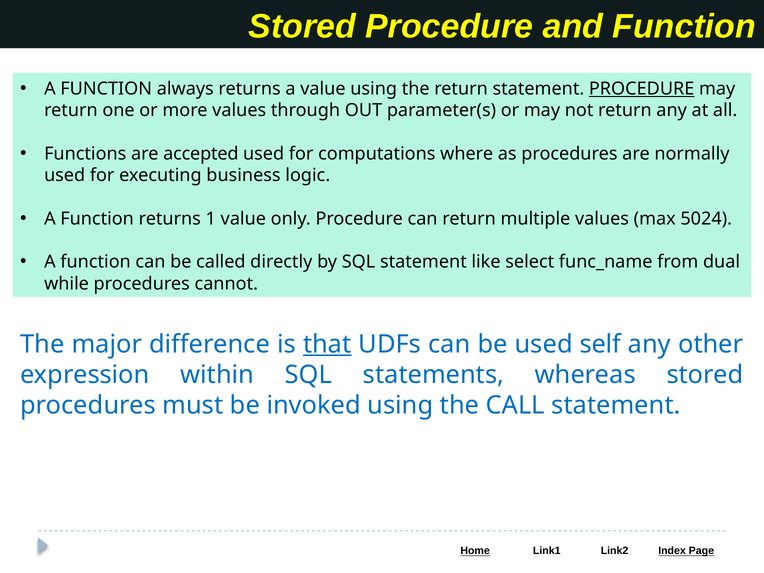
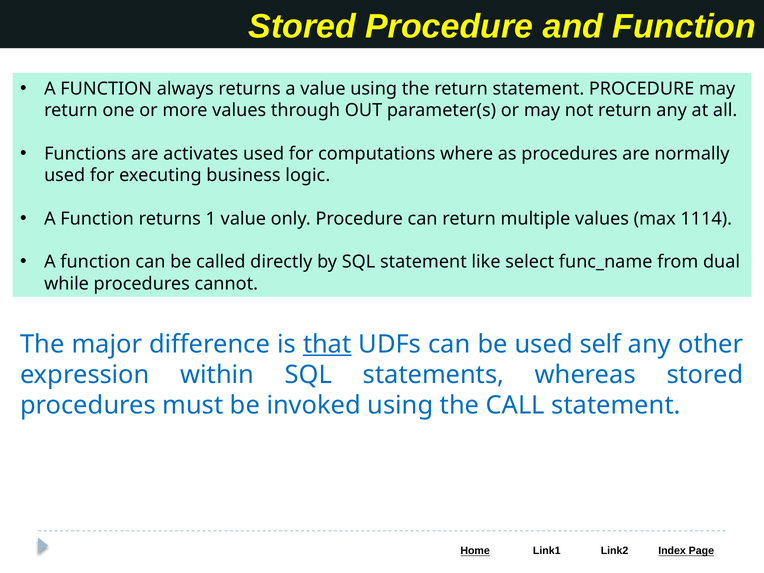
PROCEDURE at (642, 89) underline: present -> none
accepted: accepted -> activates
5024: 5024 -> 1114
